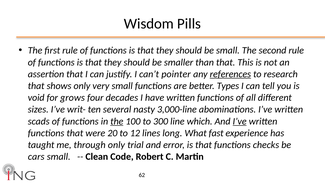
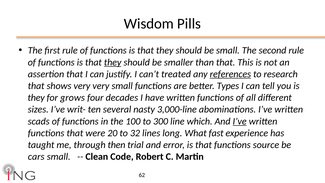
they at (113, 62) underline: none -> present
pointer: pointer -> treated
shows only: only -> very
void at (36, 98): void -> they
the at (117, 121) underline: present -> none
12: 12 -> 32
through only: only -> then
checks: checks -> source
